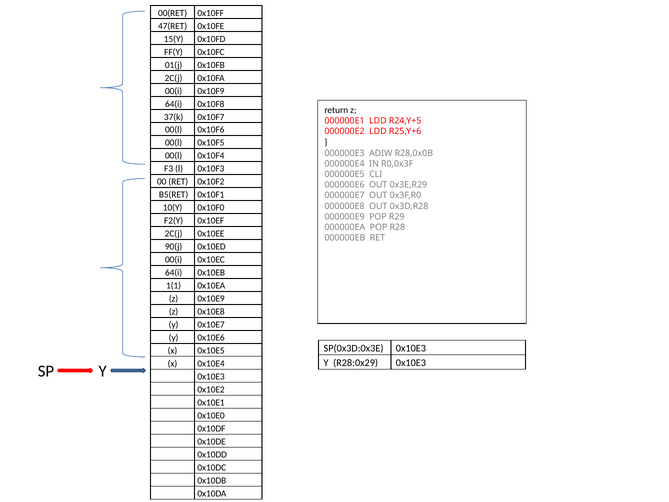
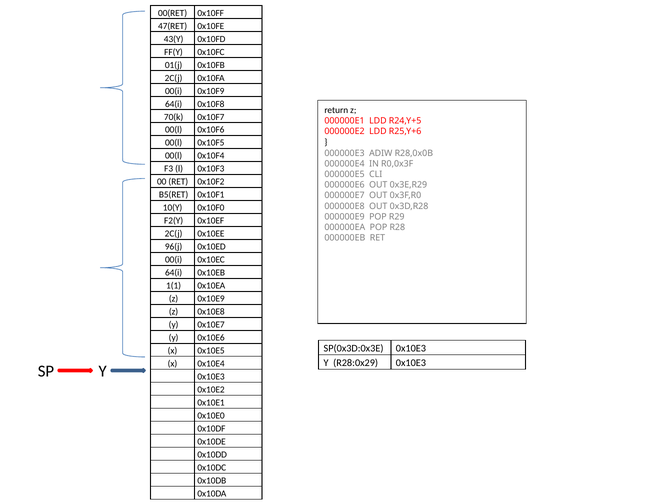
15(Y: 15(Y -> 43(Y
37(k: 37(k -> 70(k
90(j: 90(j -> 96(j
